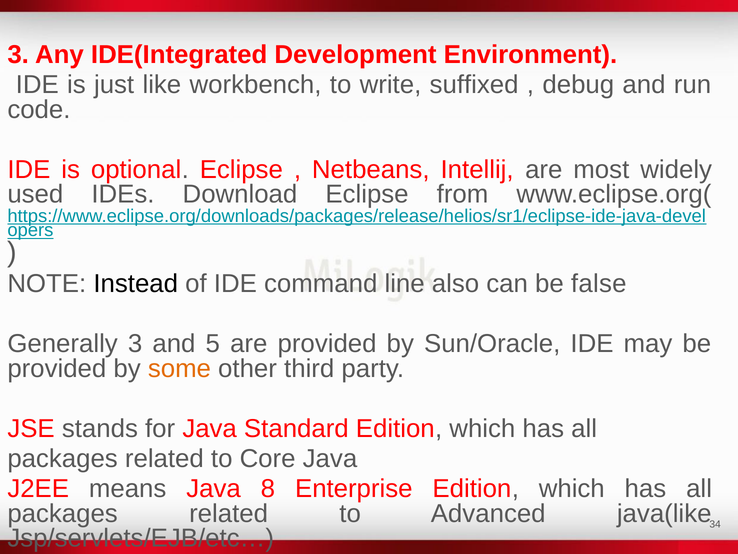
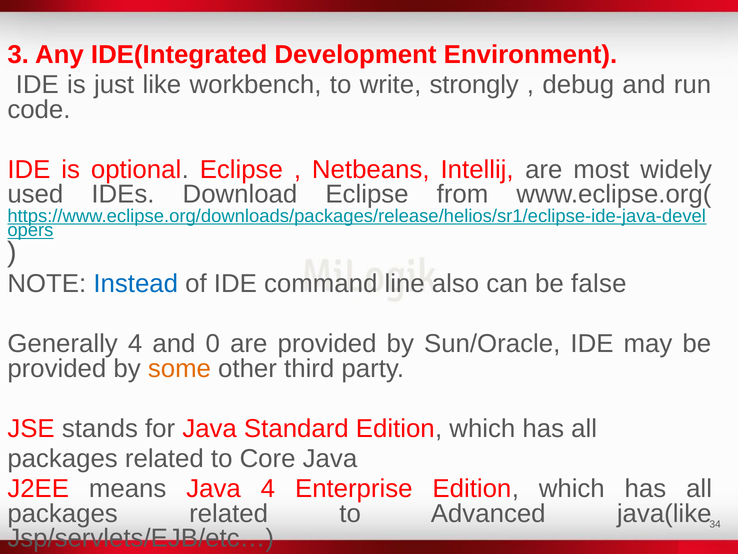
suffixed: suffixed -> strongly
Instead colour: black -> blue
Generally 3: 3 -> 4
5: 5 -> 0
Java 8: 8 -> 4
